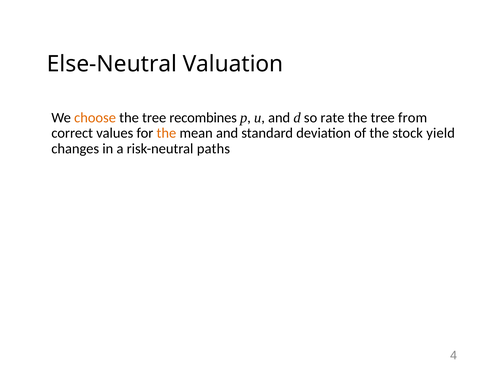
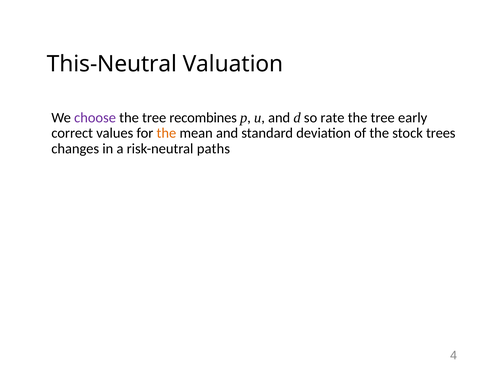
Else-Neutral: Else-Neutral -> This-Neutral
choose colour: orange -> purple
from: from -> early
yield: yield -> trees
